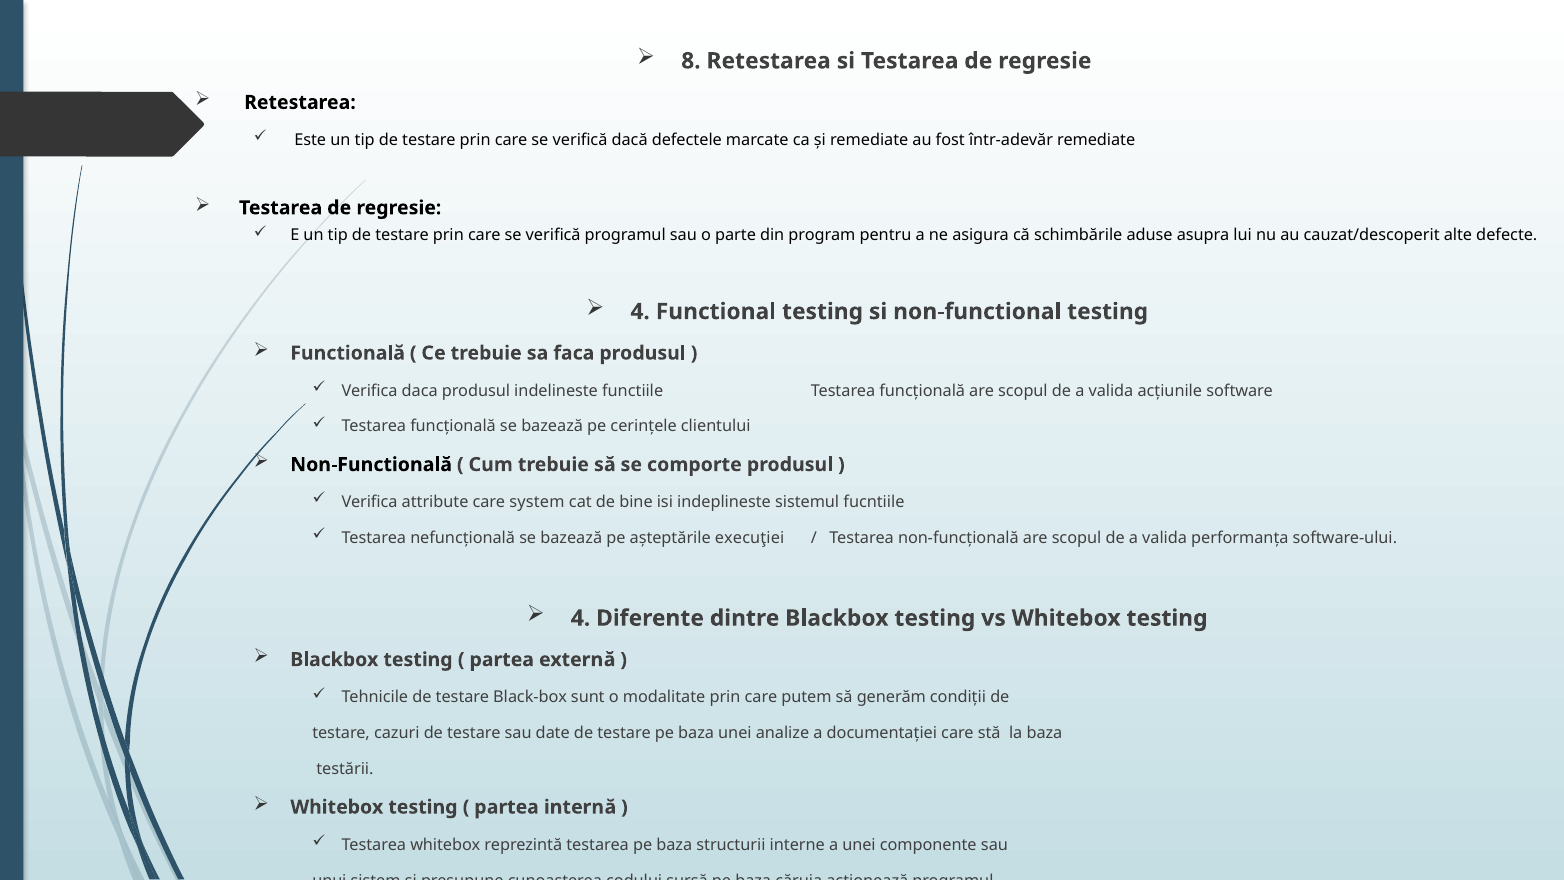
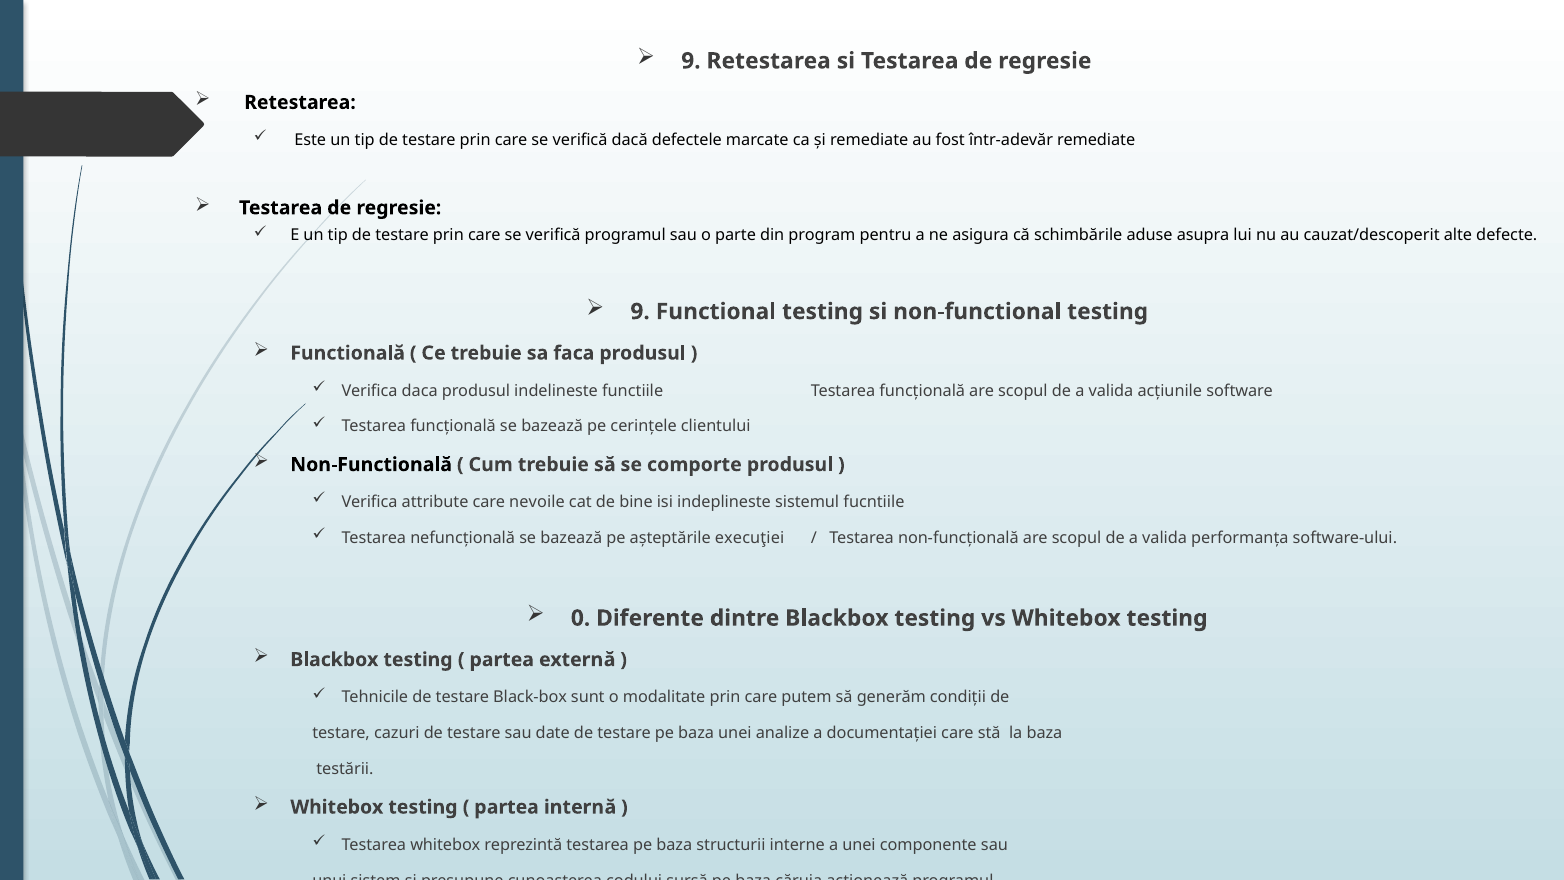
8 at (691, 61): 8 -> 9
4 at (640, 311): 4 -> 9
system: system -> nevoile
4 at (581, 618): 4 -> 0
